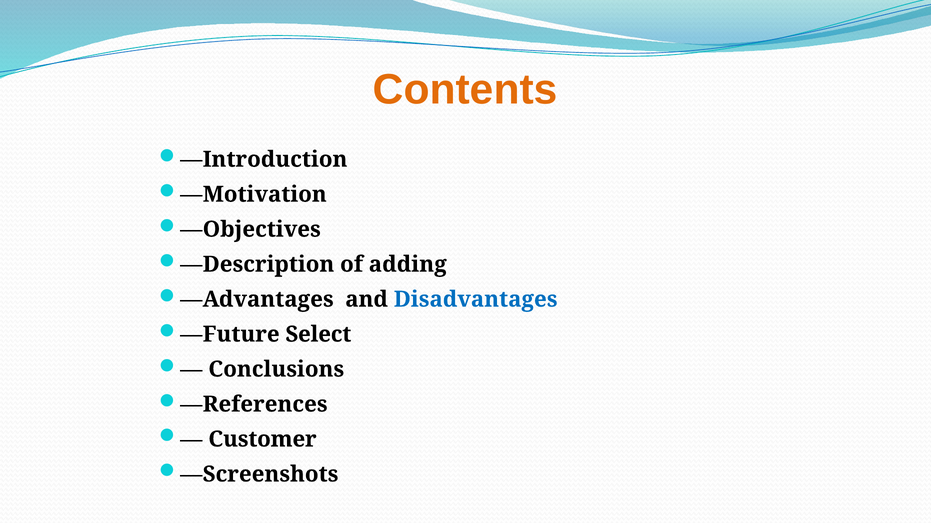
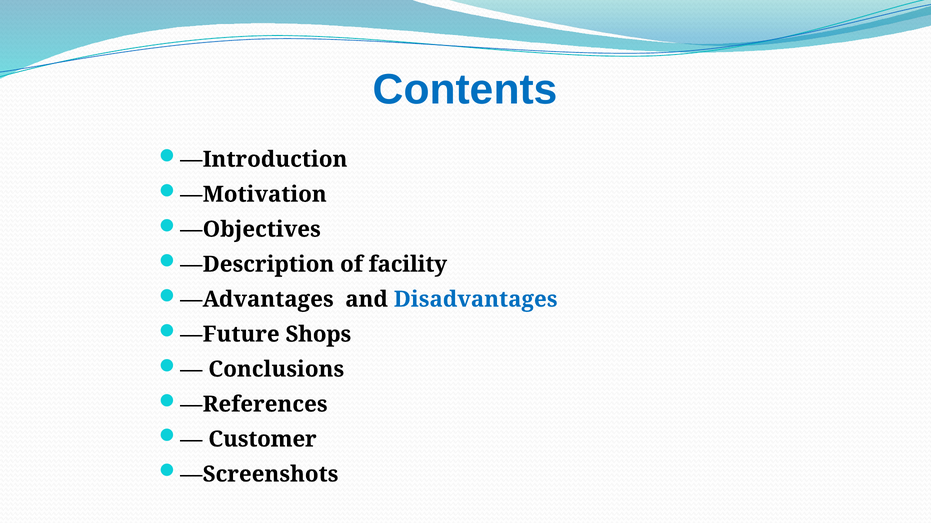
Contents colour: orange -> blue
adding: adding -> facility
Select: Select -> Shops
